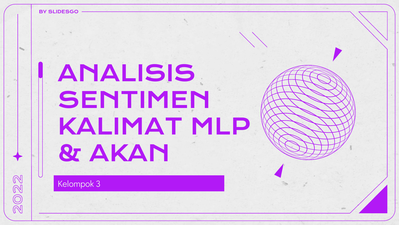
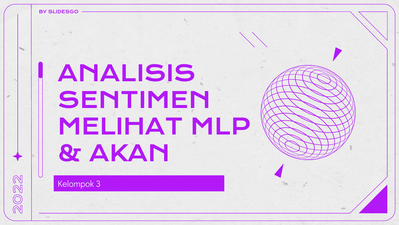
KALIMAT: KALIMAT -> MELIHAT
